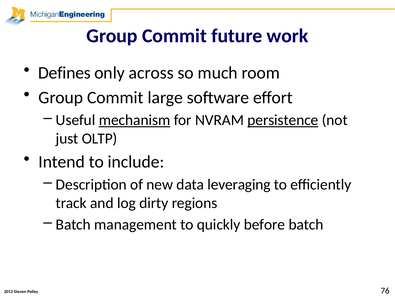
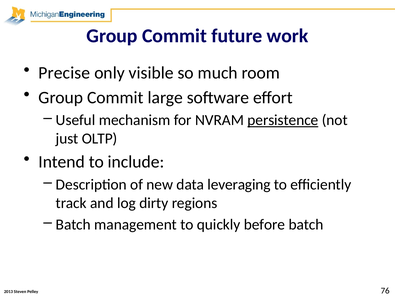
Defines: Defines -> Precise
across: across -> visible
mechanism underline: present -> none
